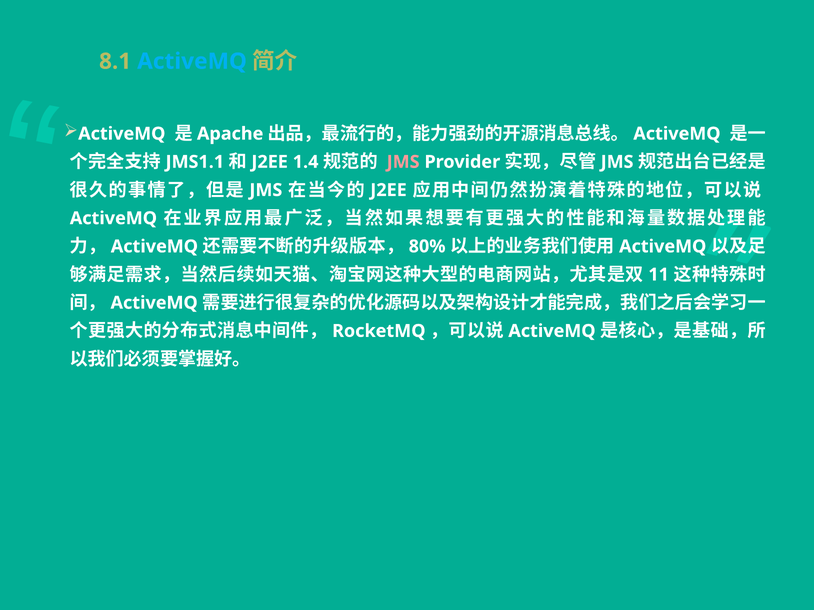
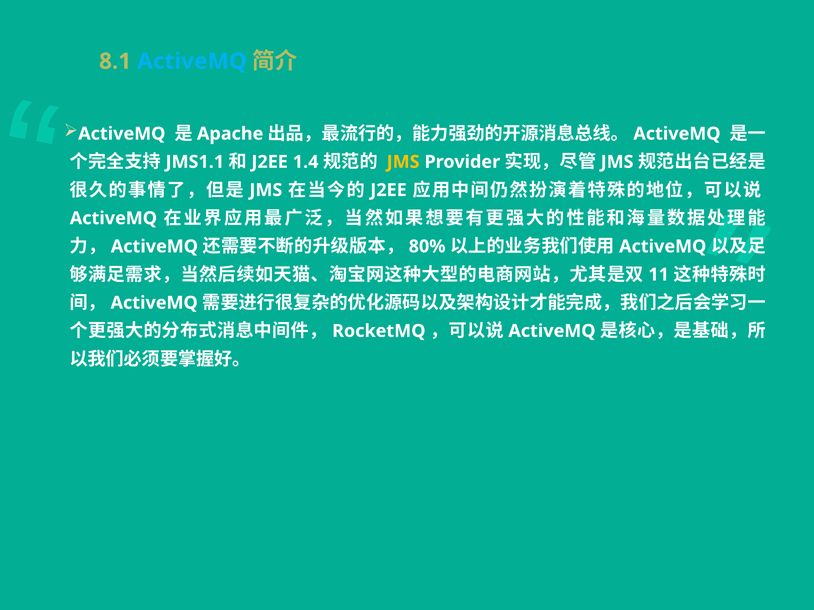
JMS at (403, 162) colour: pink -> yellow
